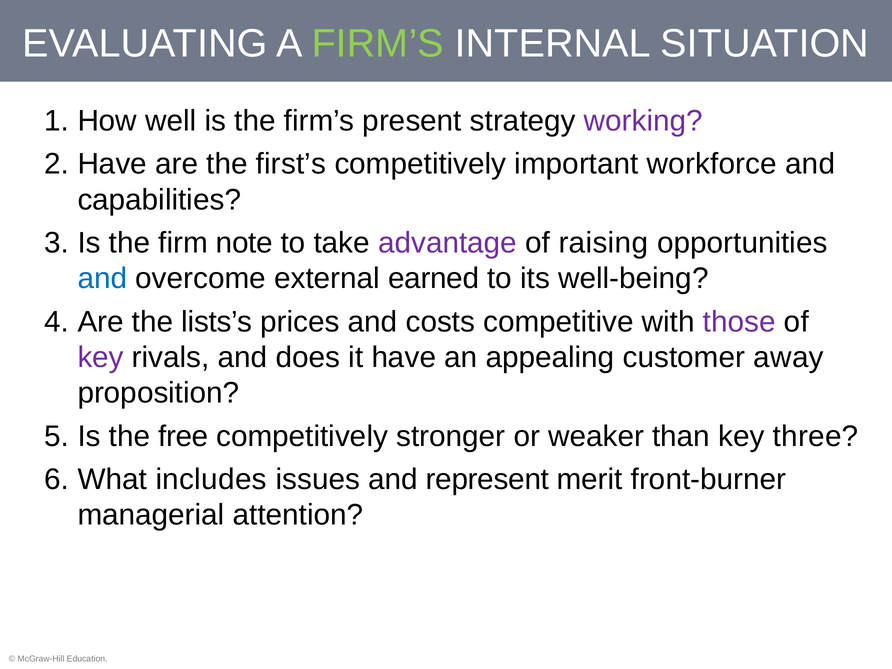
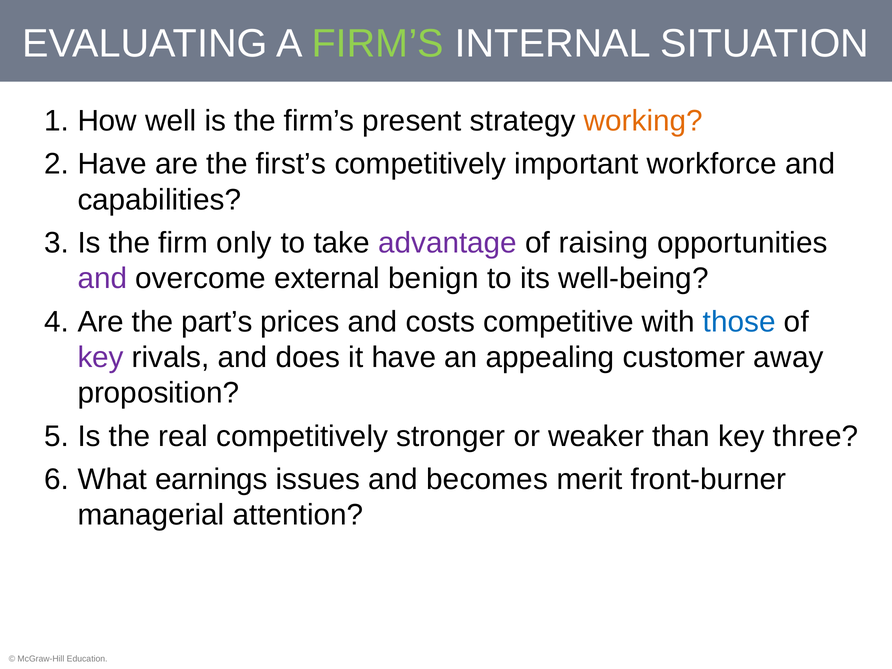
working colour: purple -> orange
note: note -> only
and at (102, 279) colour: blue -> purple
earned: earned -> benign
lists’s: lists’s -> part’s
those colour: purple -> blue
free: free -> real
includes: includes -> earnings
represent: represent -> becomes
